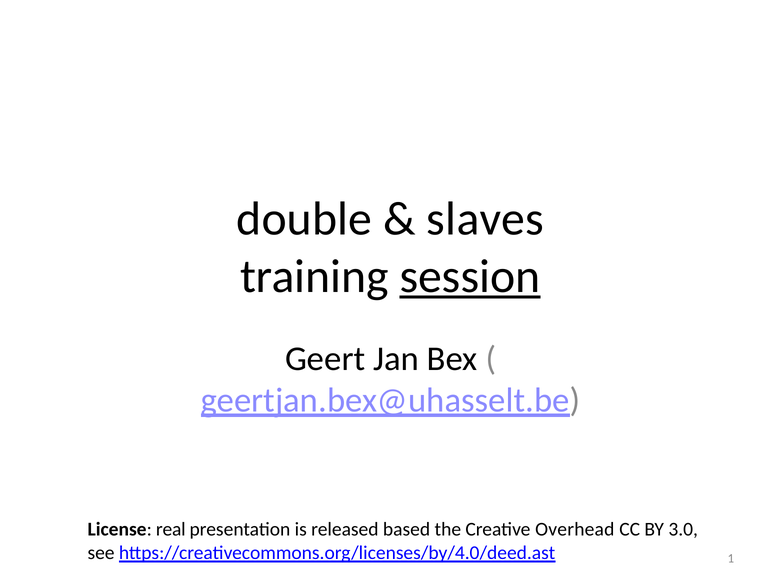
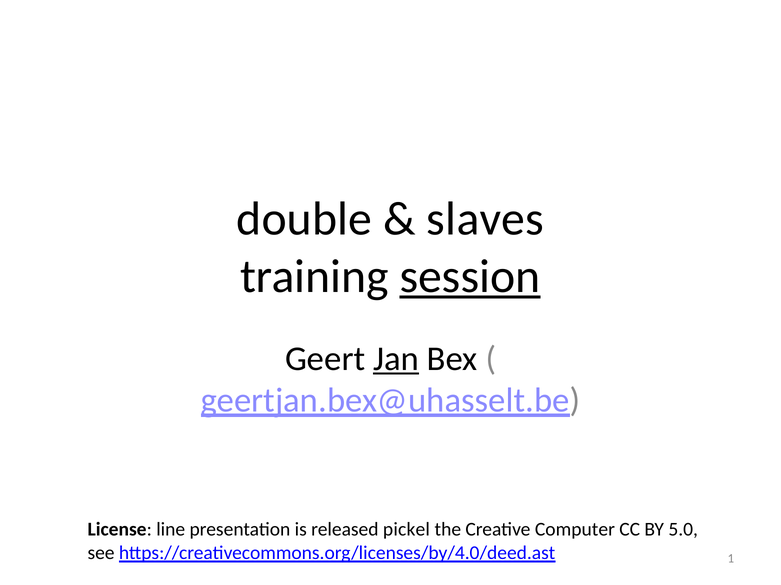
Jan underline: none -> present
real: real -> line
based: based -> pickel
Overhead: Overhead -> Computer
3.0: 3.0 -> 5.0
